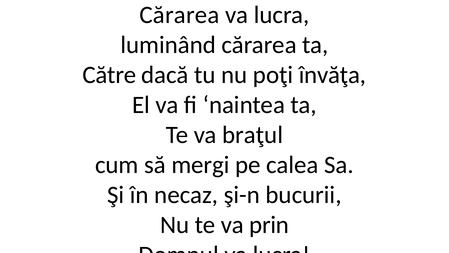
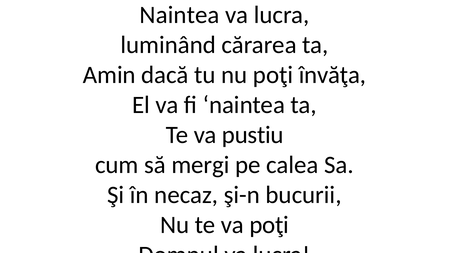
Cărarea at (179, 15): Cărarea -> Naintea
Către: Către -> Amin
braţul: braţul -> pustiu
va prin: prin -> poţi
